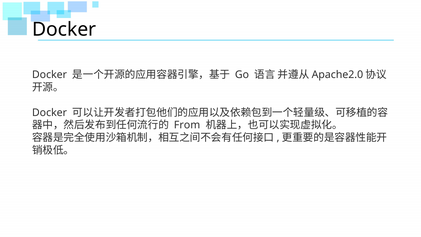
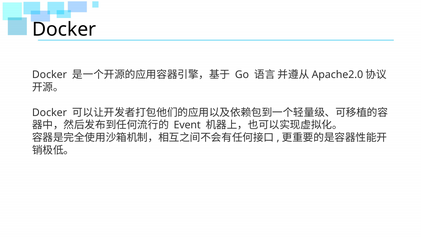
From: From -> Event
